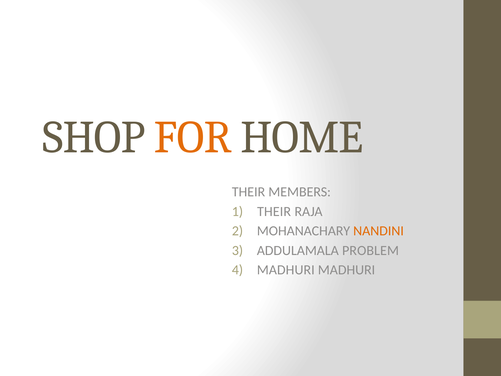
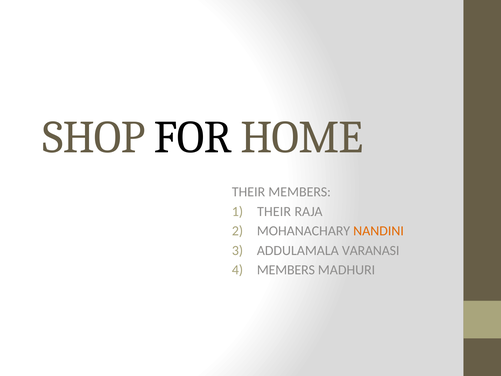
FOR colour: orange -> black
PROBLEM: PROBLEM -> VARANASI
MADHURI at (286, 270): MADHURI -> MEMBERS
